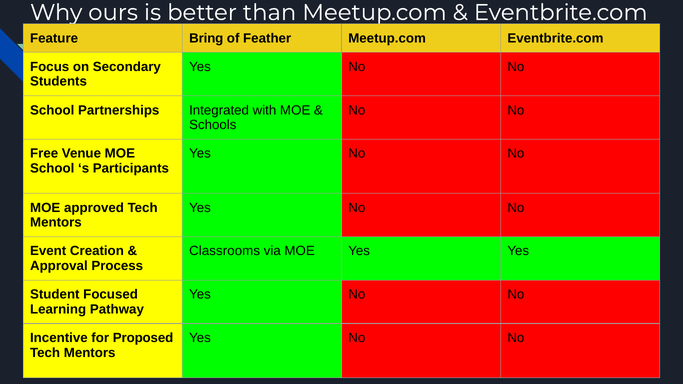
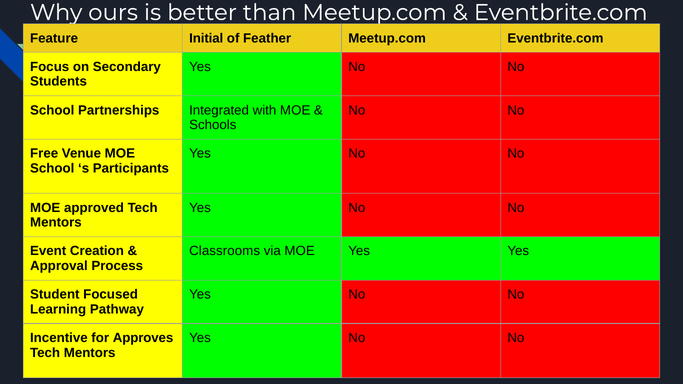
Bring: Bring -> Initial
Proposed: Proposed -> Approves
